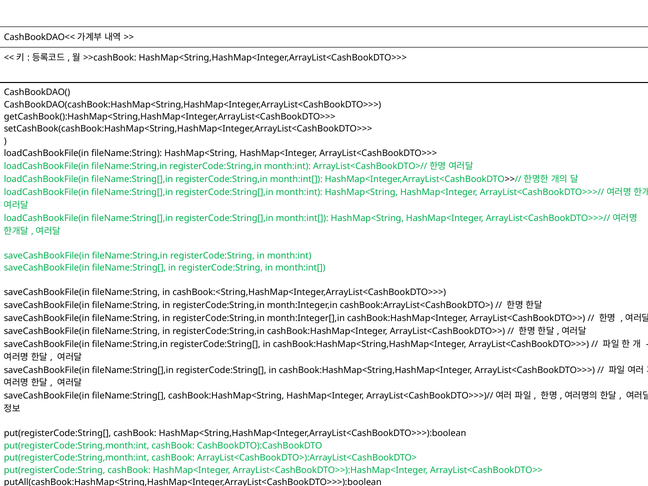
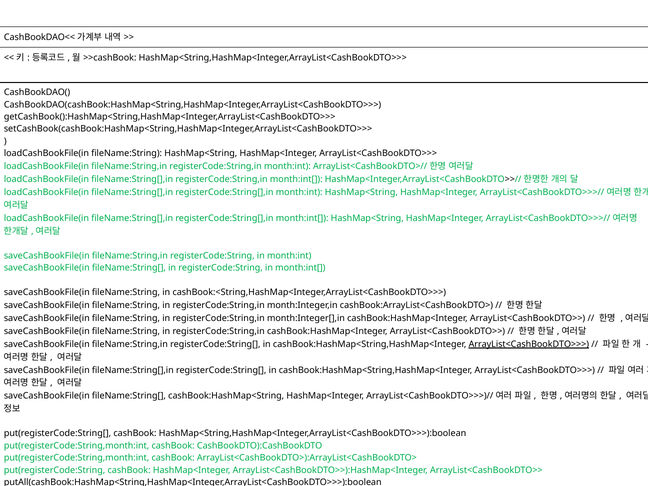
ArrayList<CashBookDTO>>> at (529, 344) underline: none -> present
